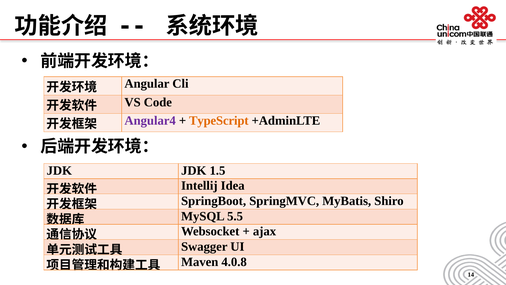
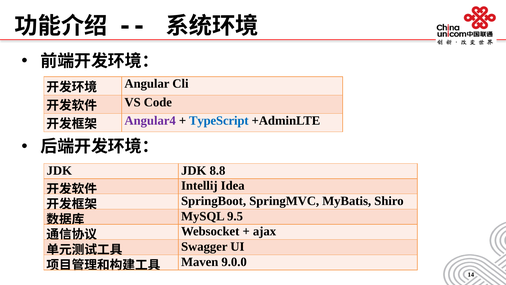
TypeScript colour: orange -> blue
1.5: 1.5 -> 8.8
5.5: 5.5 -> 9.5
4.0.8: 4.0.8 -> 9.0.0
